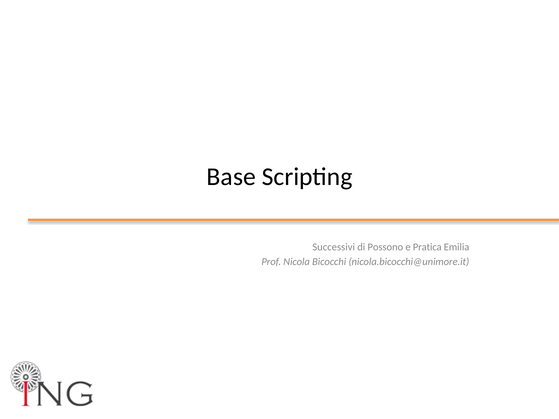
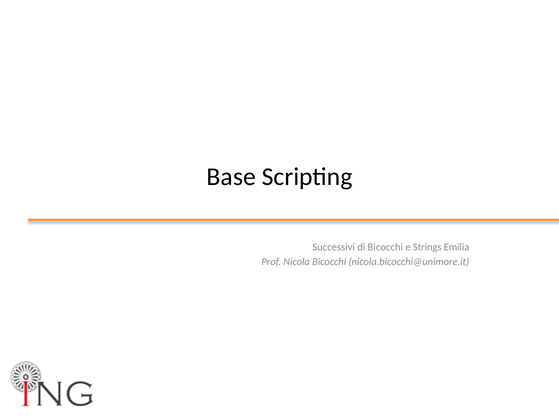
di Possono: Possono -> Bicocchi
Pratica: Pratica -> Strings
